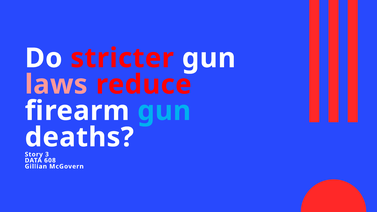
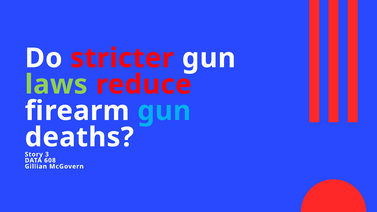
laws colour: pink -> light green
